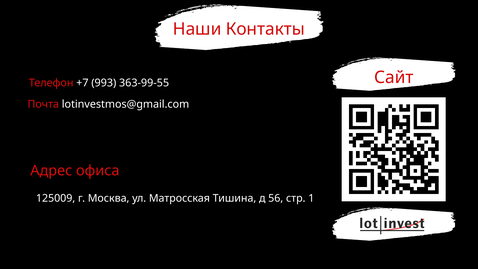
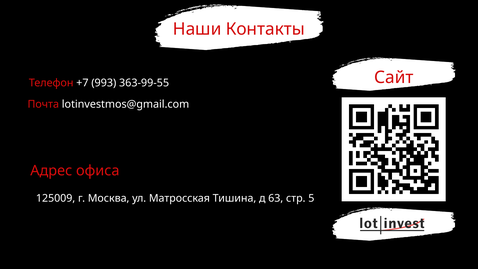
56: 56 -> 63
1: 1 -> 5
